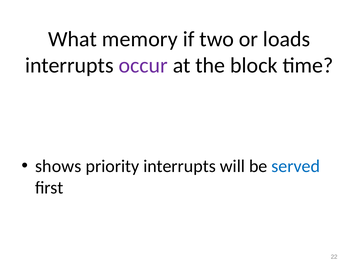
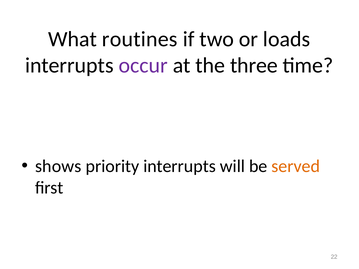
memory: memory -> routines
block: block -> three
served colour: blue -> orange
